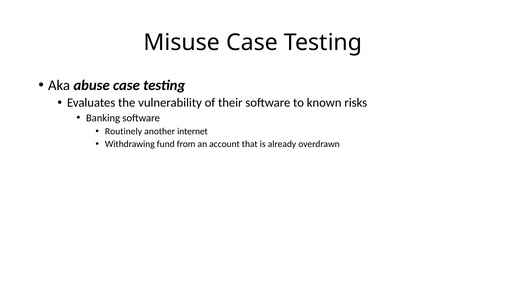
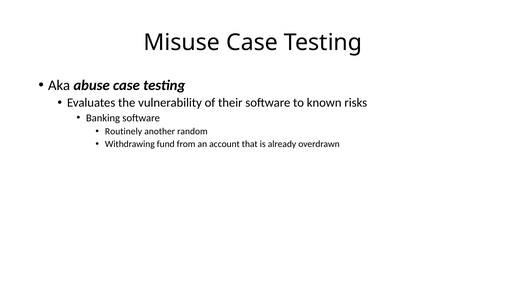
internet: internet -> random
